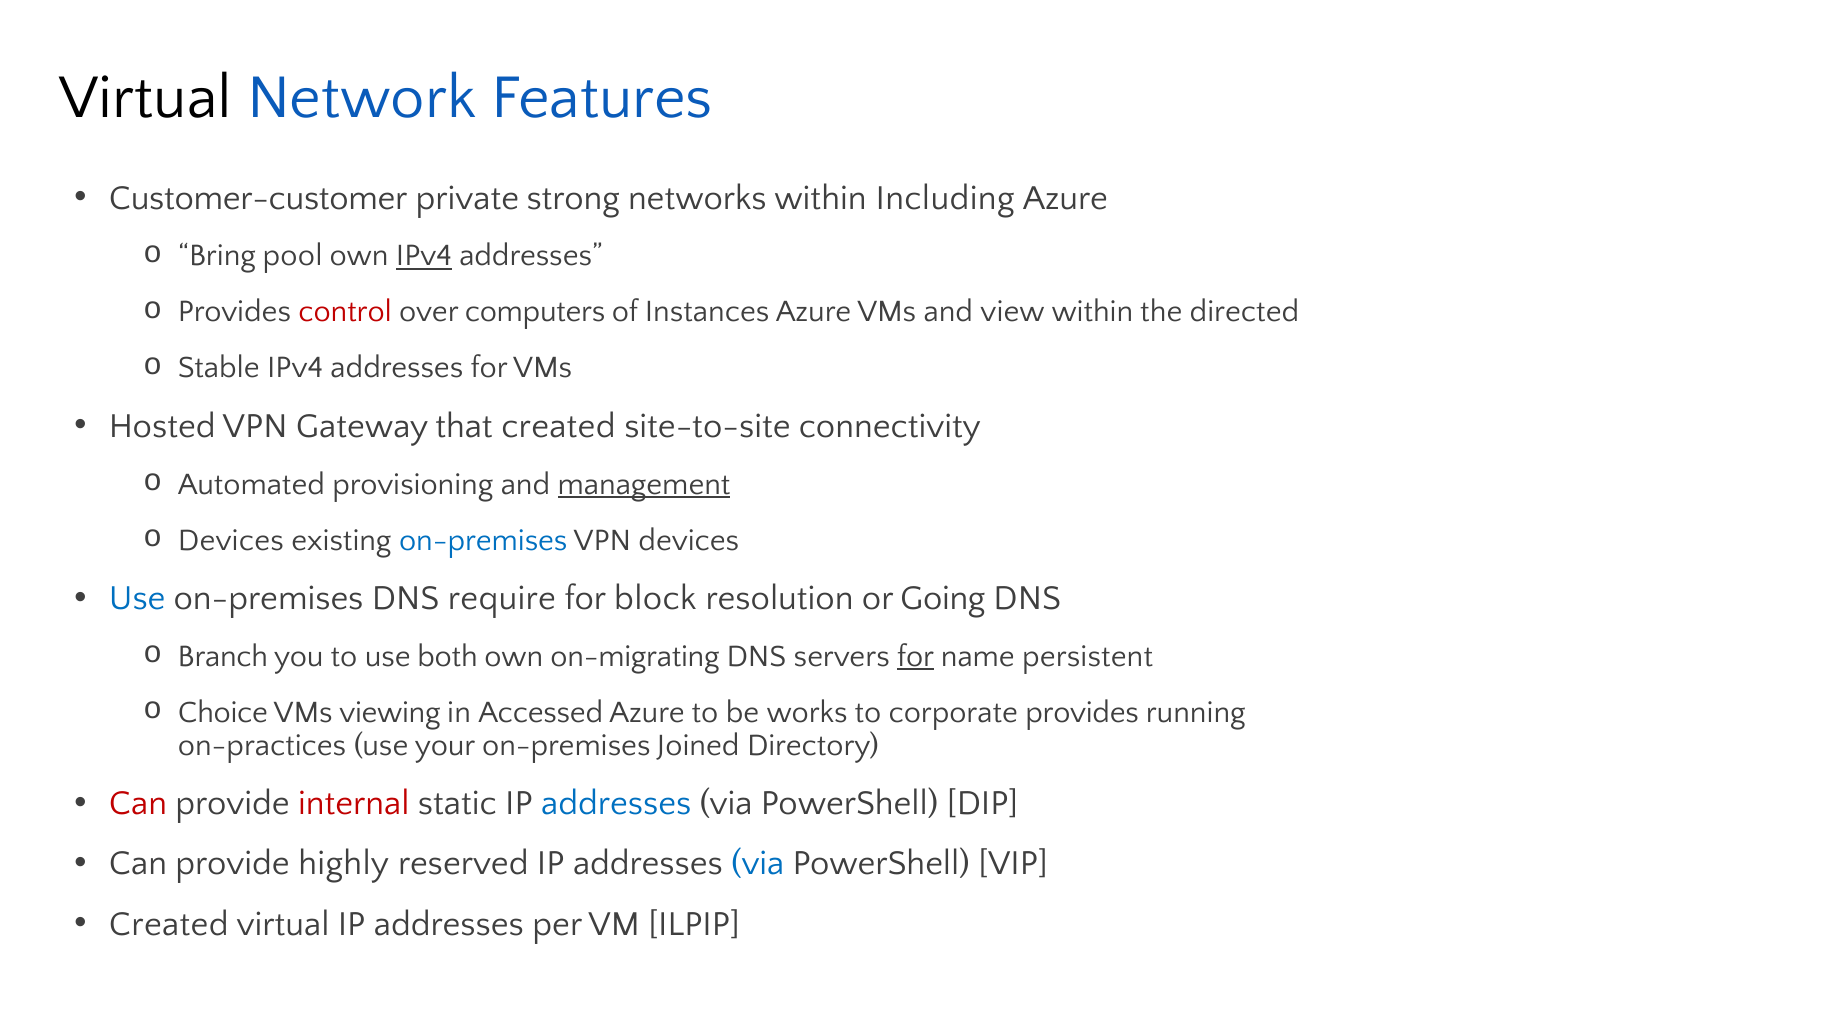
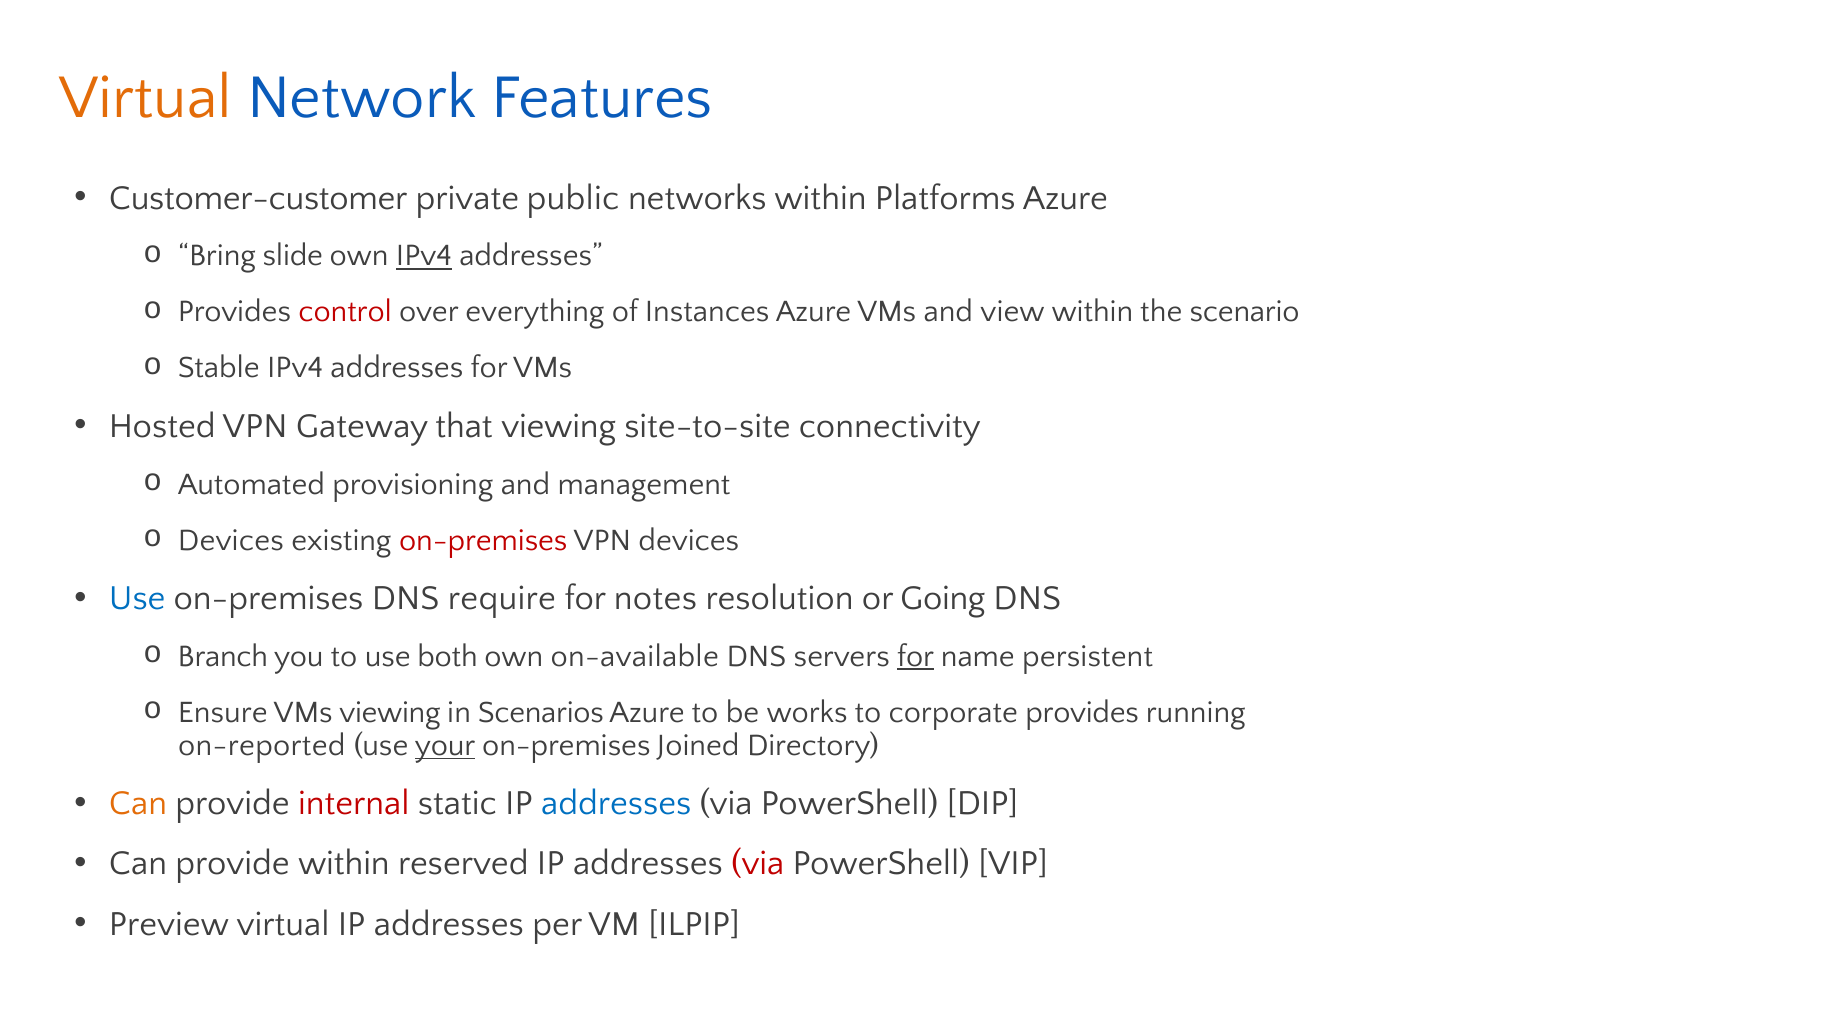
Virtual at (146, 97) colour: black -> orange
strong: strong -> public
Including: Including -> Platforms
pool: pool -> slide
computers: computers -> everything
directed: directed -> scenario
that created: created -> viewing
management underline: present -> none
on-premises at (483, 540) colour: blue -> red
block: block -> notes
on-migrating: on-migrating -> on-available
Choice: Choice -> Ensure
Accessed: Accessed -> Scenarios
on-practices: on-practices -> on-reported
your underline: none -> present
Can at (138, 804) colour: red -> orange
provide highly: highly -> within
via at (758, 864) colour: blue -> red
Created at (169, 924): Created -> Preview
